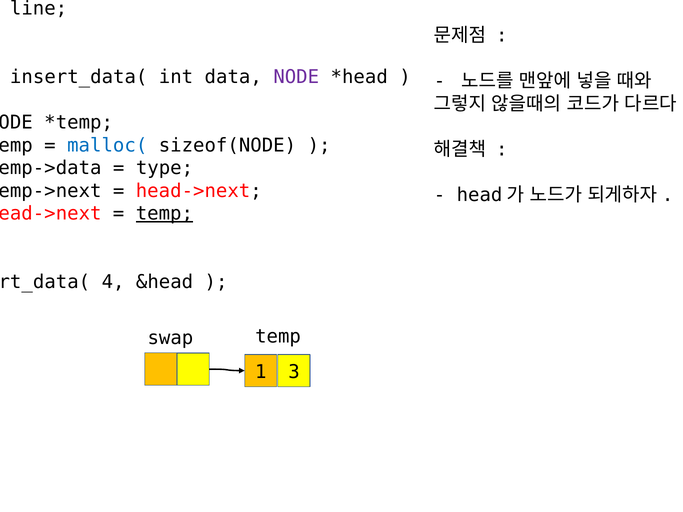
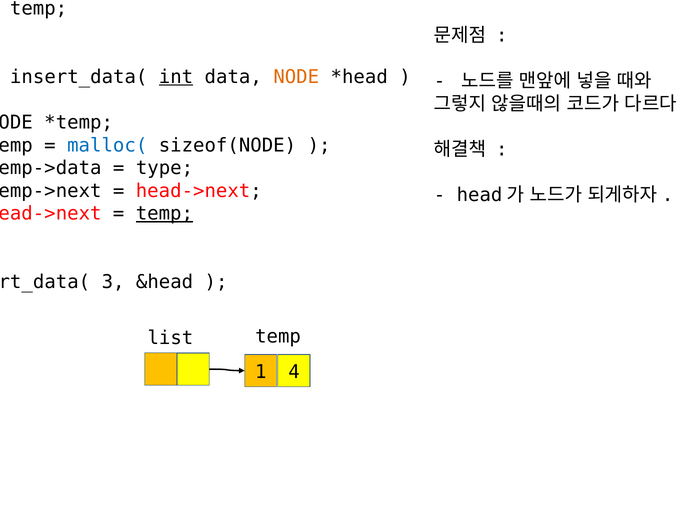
line at (39, 9): line -> temp
int underline: none -> present
NODE at (296, 77) colour: purple -> orange
4: 4 -> 3
swap: swap -> list
3: 3 -> 4
